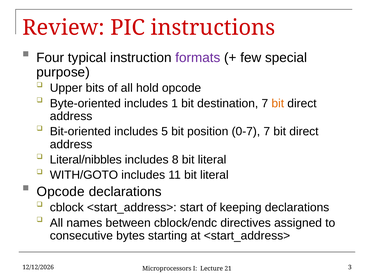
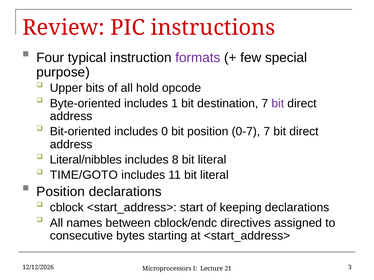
bit at (278, 104) colour: orange -> purple
5: 5 -> 0
WITH/GOTO: WITH/GOTO -> TIME/GOTO
Opcode at (61, 192): Opcode -> Position
